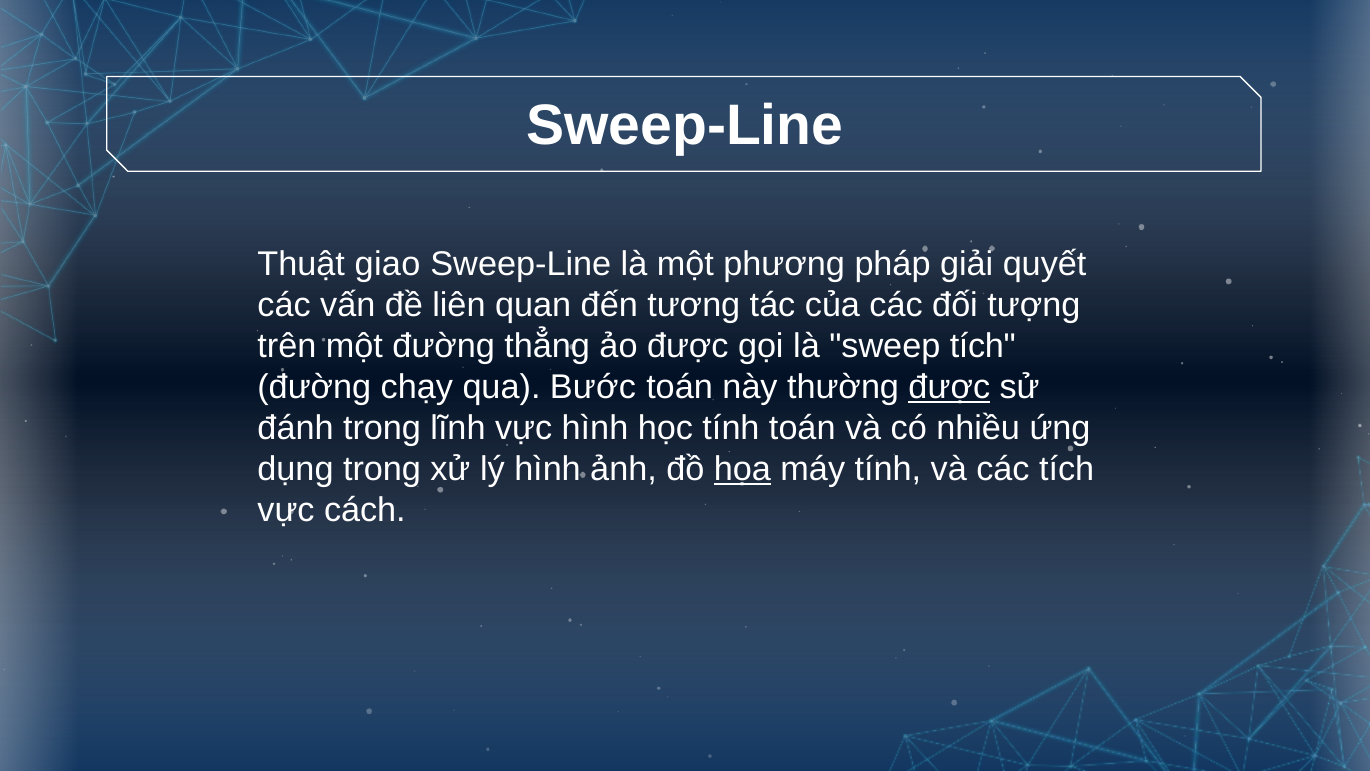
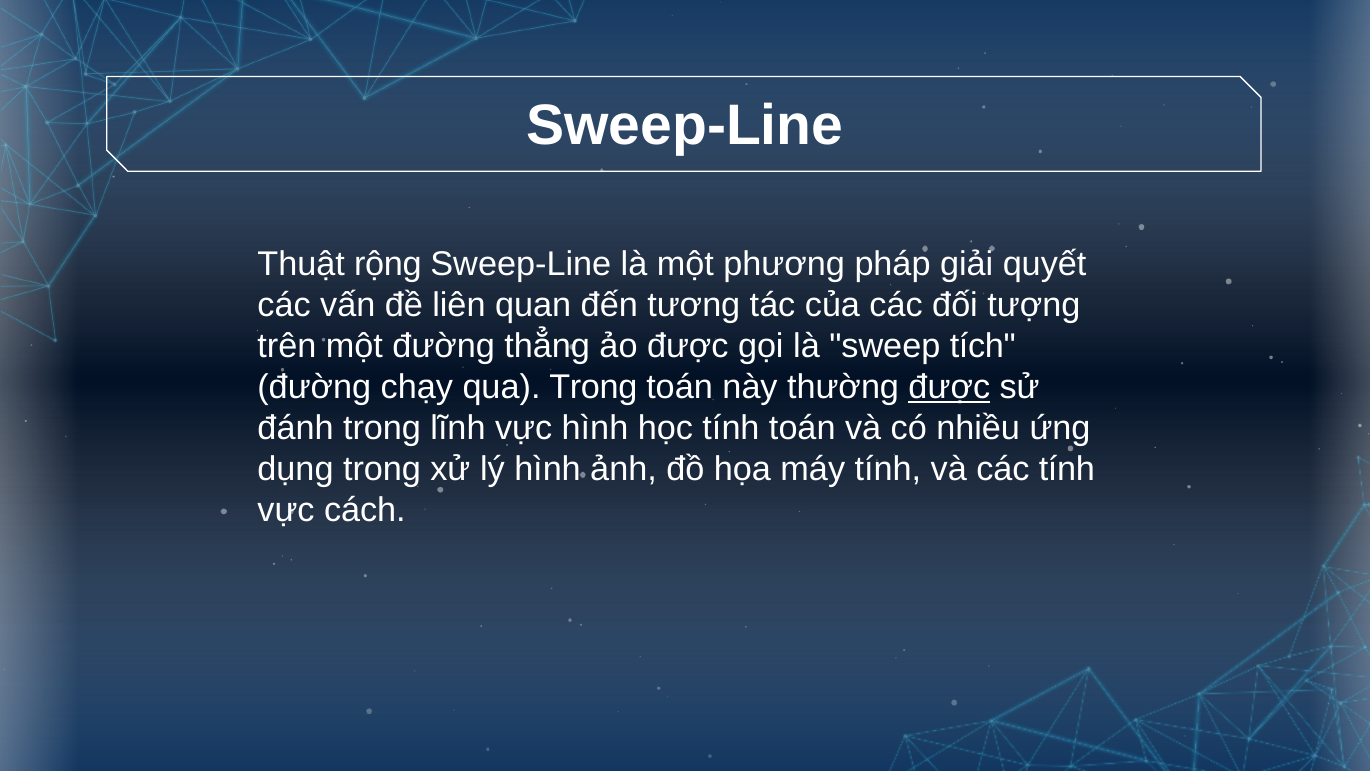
giao: giao -> rộng
qua Bước: Bước -> Trong
họa underline: present -> none
các tích: tích -> tính
